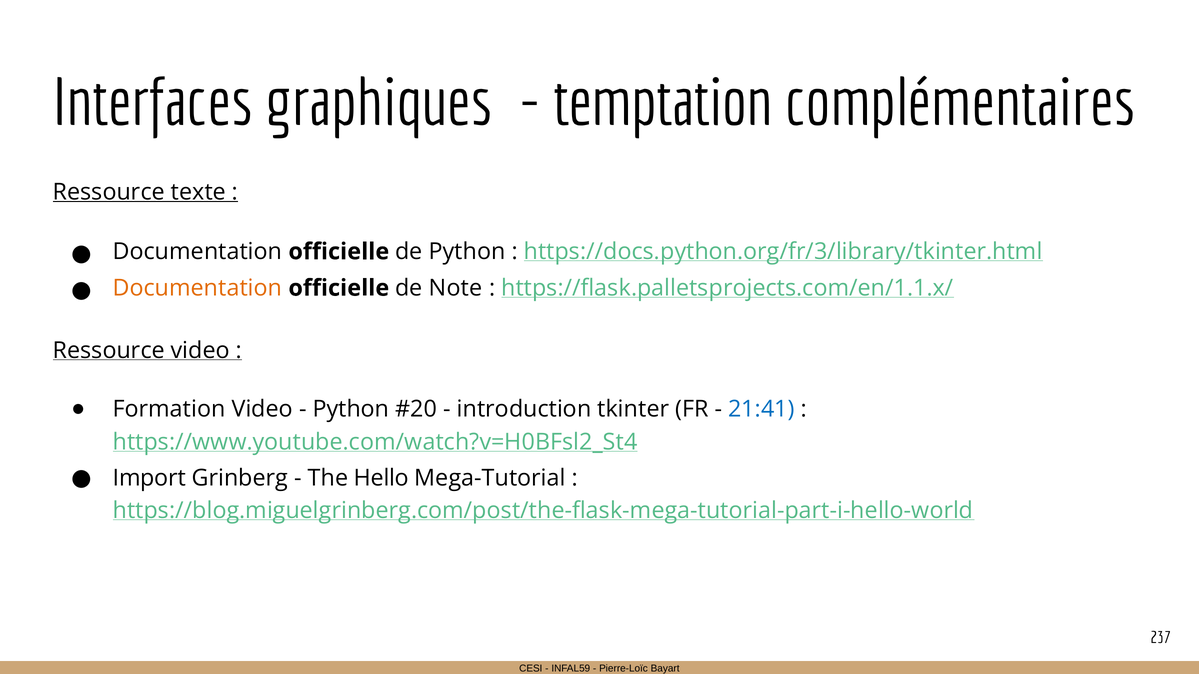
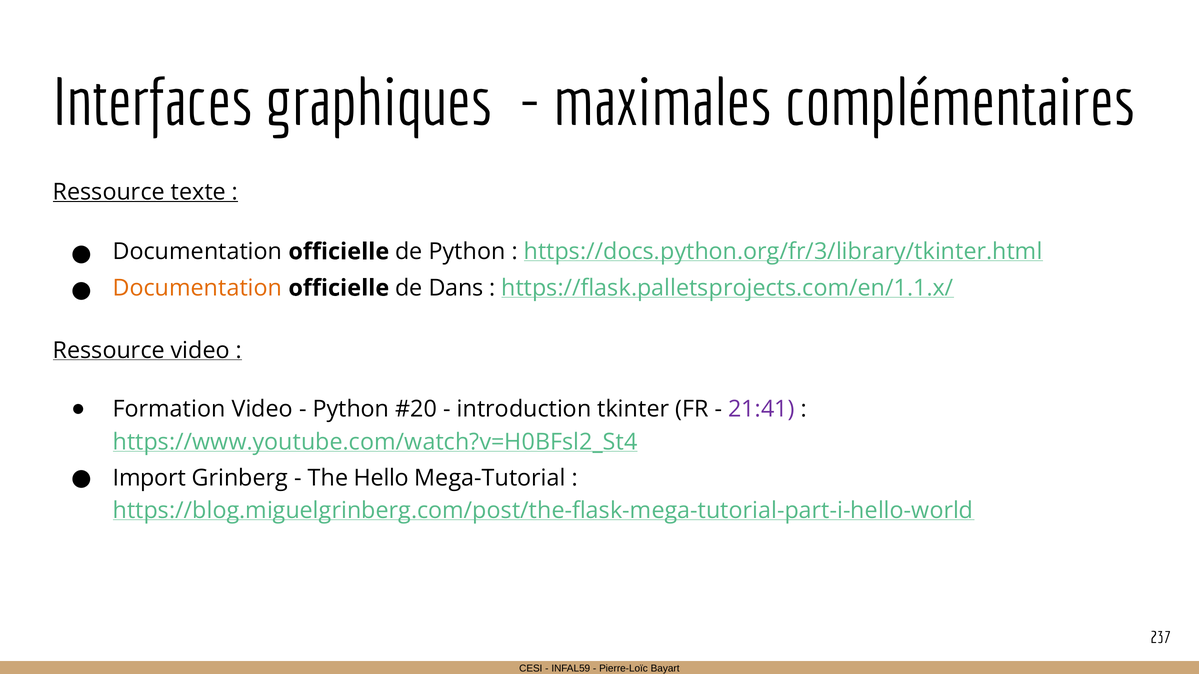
temptation: temptation -> maximales
Note: Note -> Dans
21:41 colour: blue -> purple
